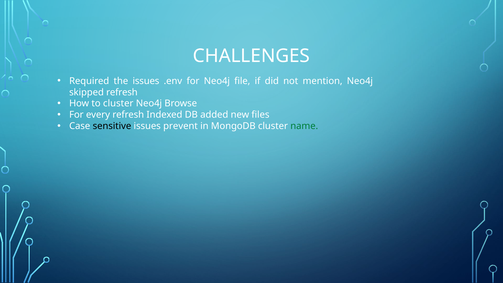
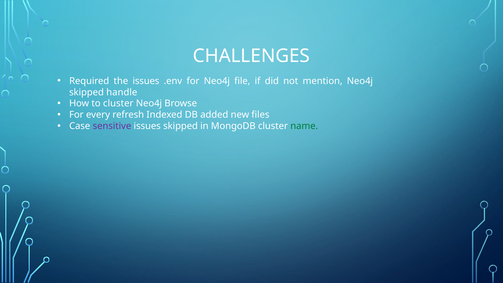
skipped refresh: refresh -> handle
sensitive colour: black -> purple
issues prevent: prevent -> skipped
